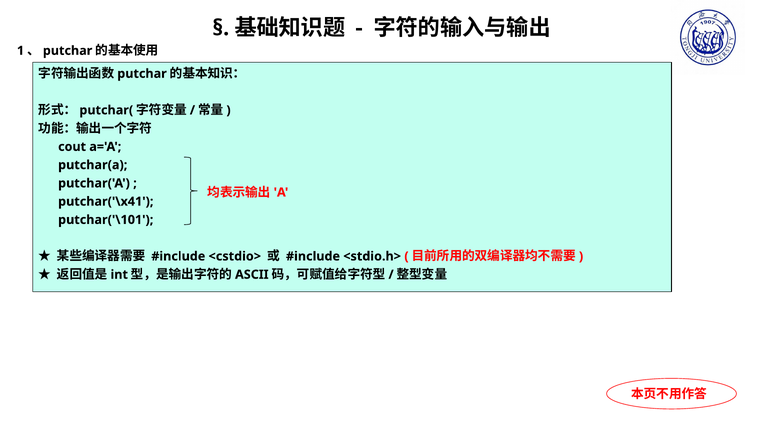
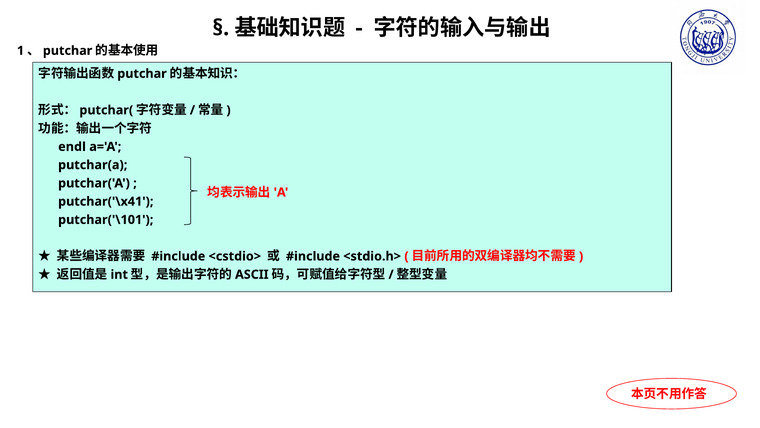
cout: cout -> endl
